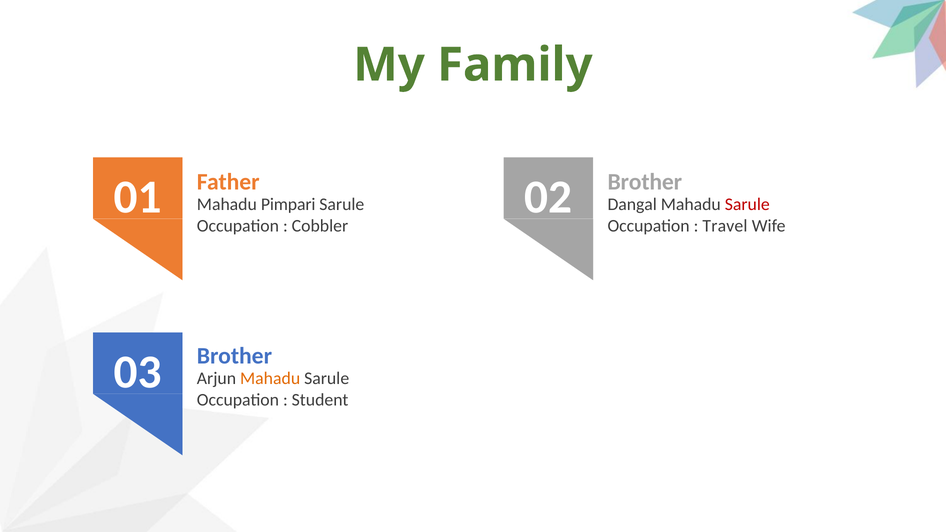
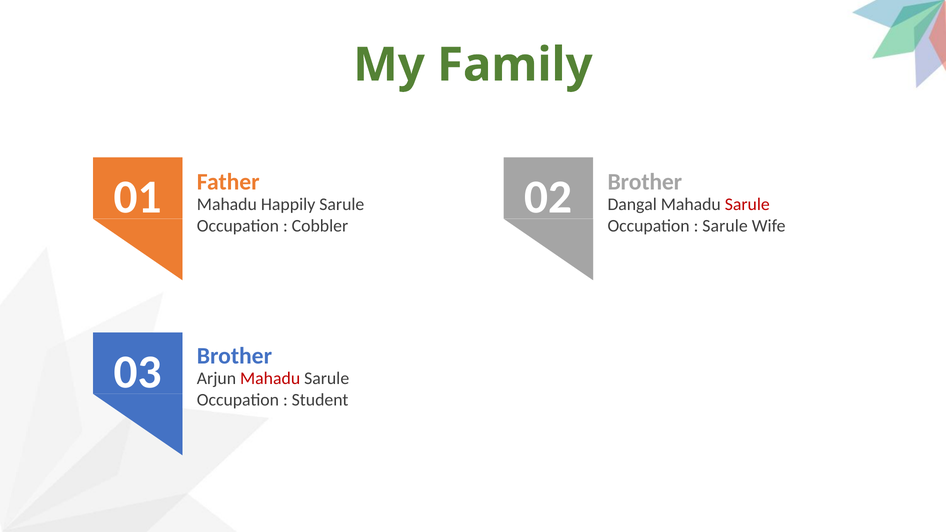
Pimpari: Pimpari -> Happily
Travel at (725, 226): Travel -> Sarule
Mahadu at (270, 379) colour: orange -> red
